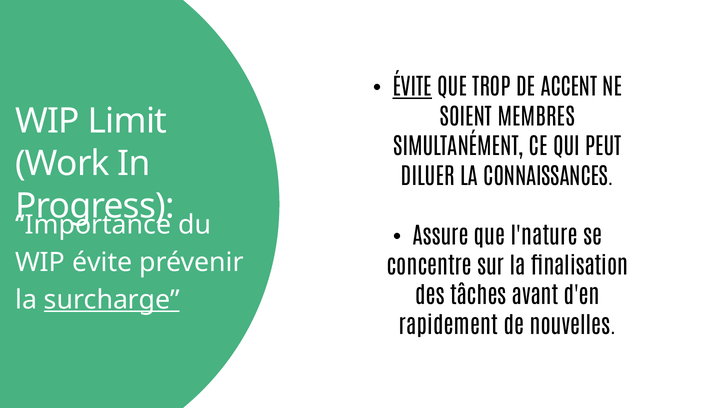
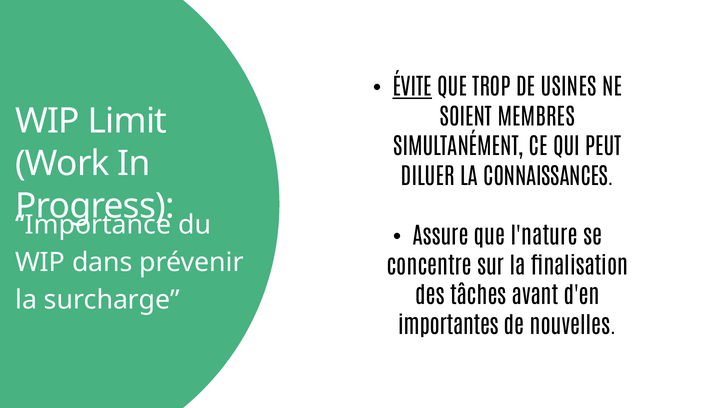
ACCENT: ACCENT -> USINES
WIP évite: évite -> dans
surcharge underline: present -> none
rapidement: rapidement -> importantes
